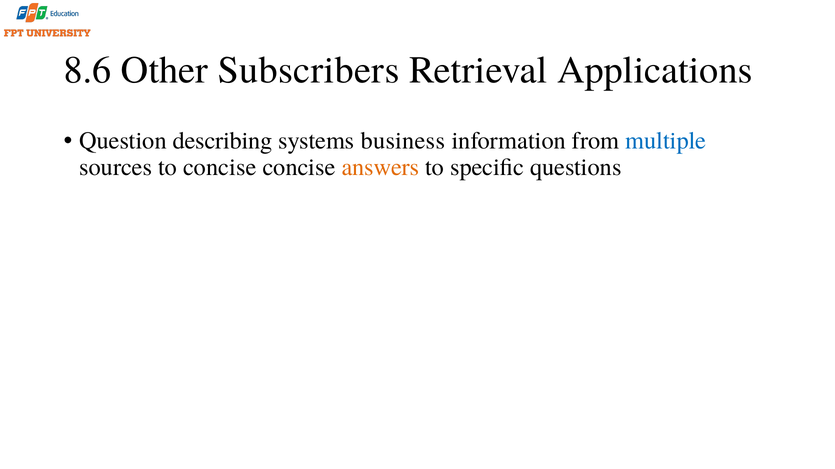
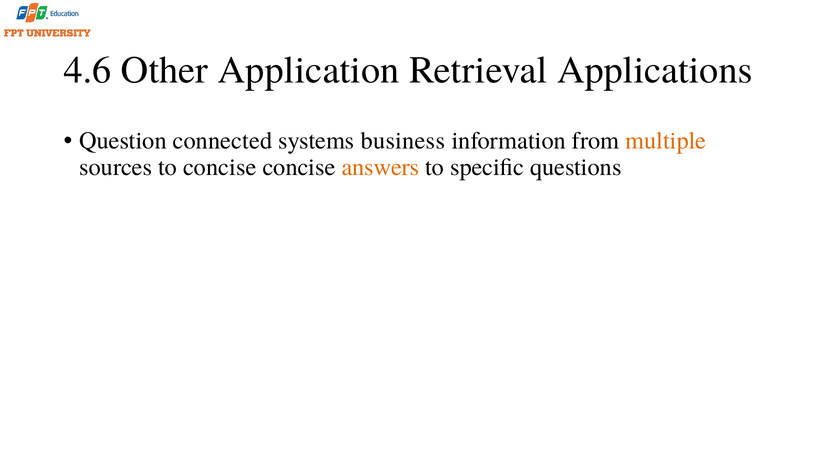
8.6: 8.6 -> 4.6
Subscribers: Subscribers -> Application
describing: describing -> connected
multiple colour: blue -> orange
